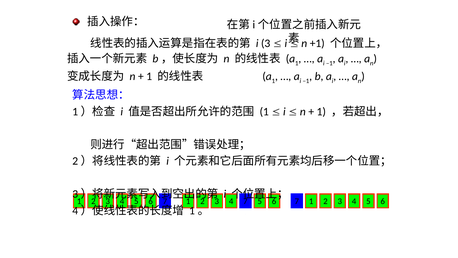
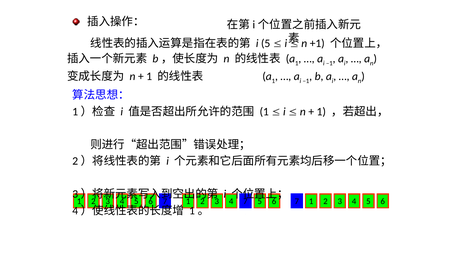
i 3: 3 -> 5
